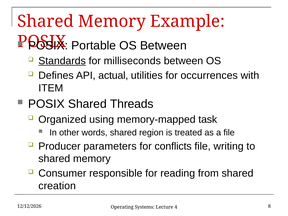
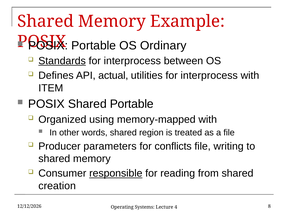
OS Between: Between -> Ordinary
milliseconds at (132, 61): milliseconds -> interprocess
utilities for occurrences: occurrences -> interprocess
Shared Threads: Threads -> Portable
memory-mapped task: task -> with
responsible underline: none -> present
